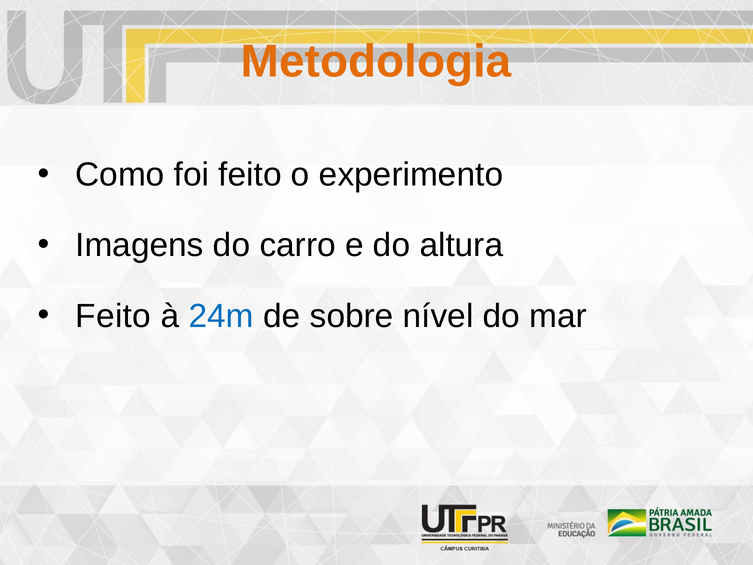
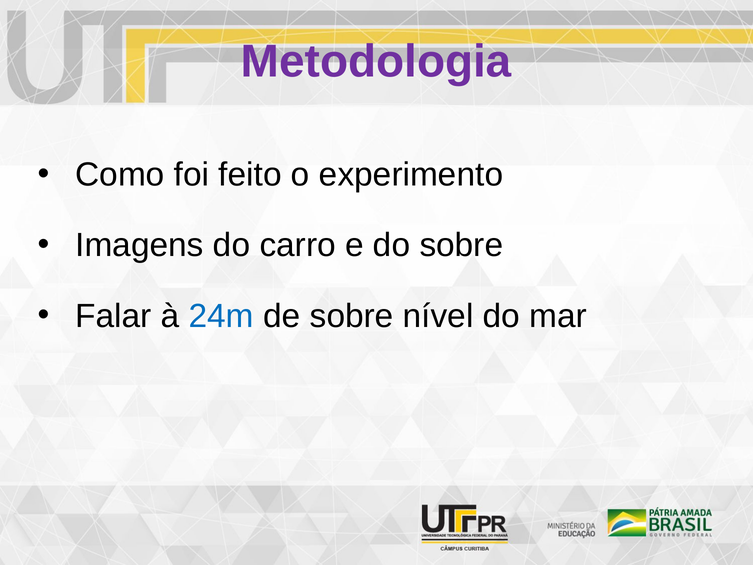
Metodologia colour: orange -> purple
do altura: altura -> sobre
Feito at (113, 316): Feito -> Falar
